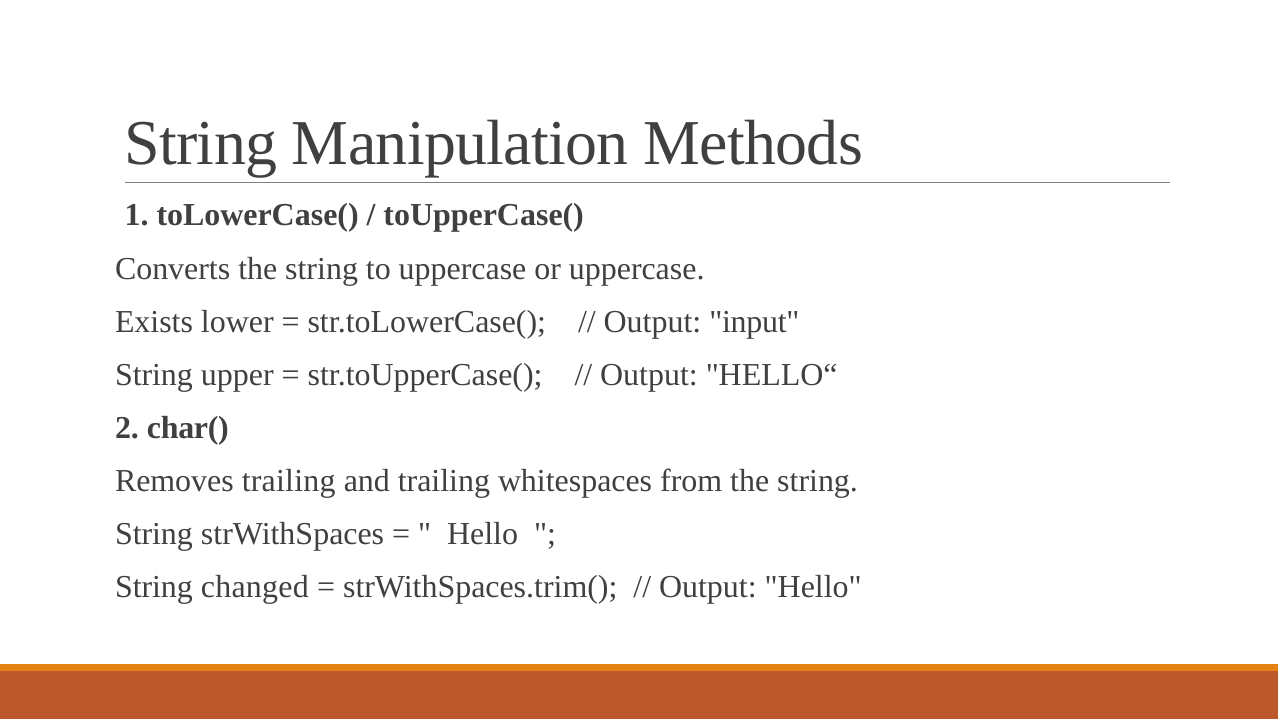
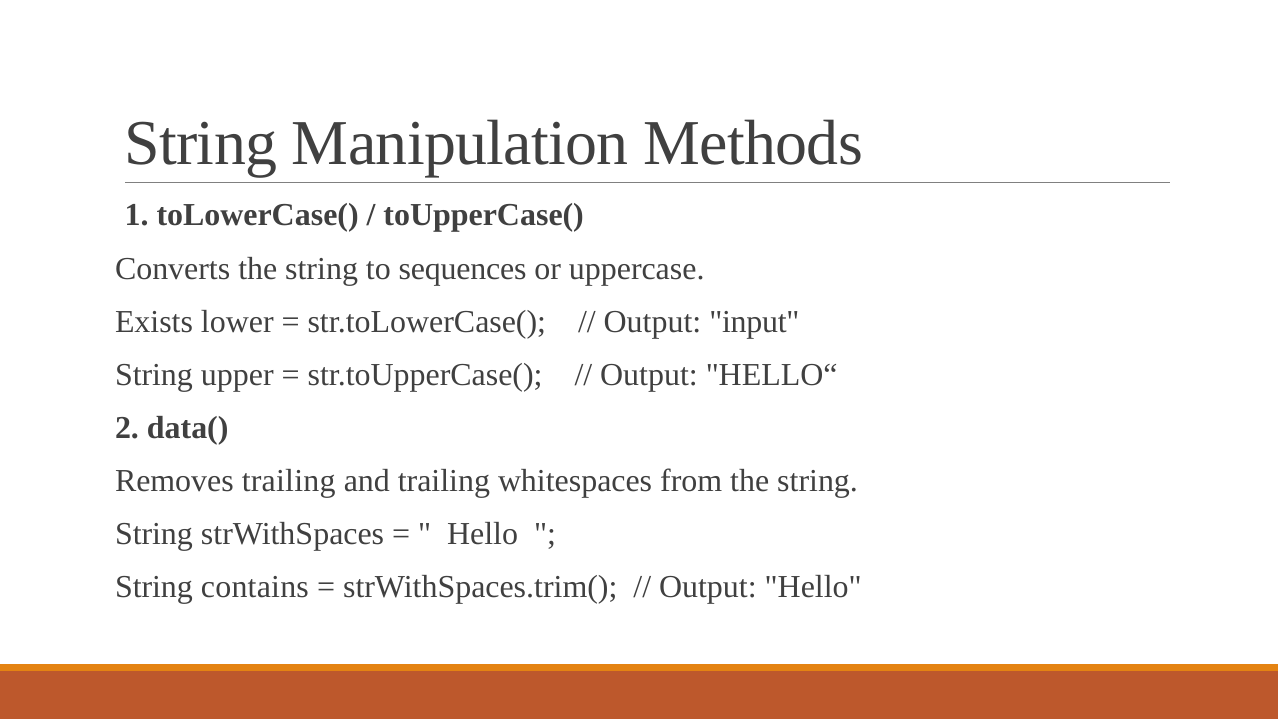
to uppercase: uppercase -> sequences
char(: char( -> data(
changed: changed -> contains
